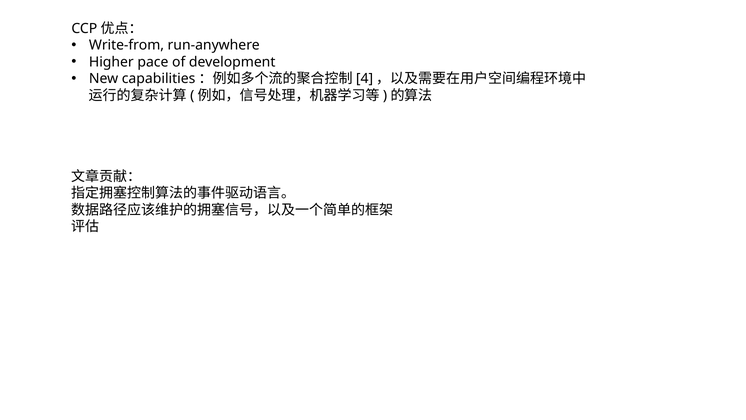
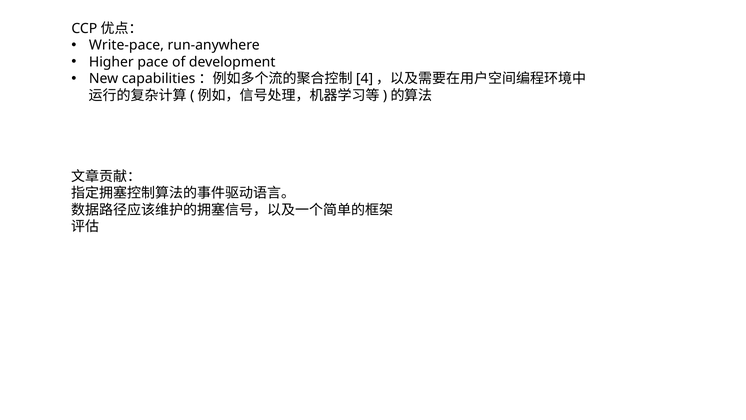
Write-from: Write-from -> Write-pace
